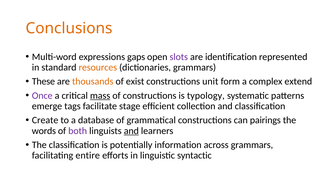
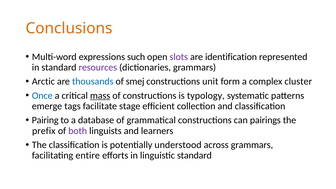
gaps: gaps -> such
resources colour: orange -> purple
These: These -> Arctic
thousands colour: orange -> blue
exist: exist -> smej
extend: extend -> cluster
Once colour: purple -> blue
Create: Create -> Pairing
words: words -> prefix
and at (131, 131) underline: present -> none
information: information -> understood
linguistic syntactic: syntactic -> standard
